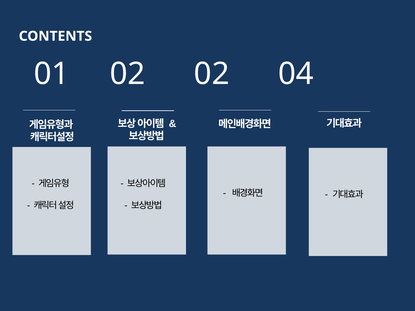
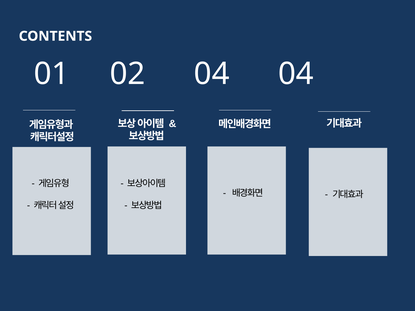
02 02: 02 -> 04
